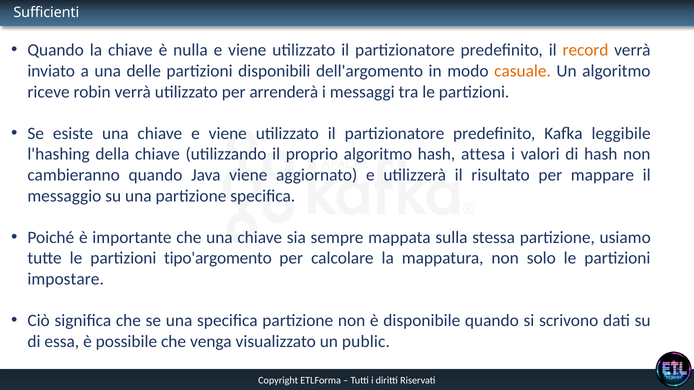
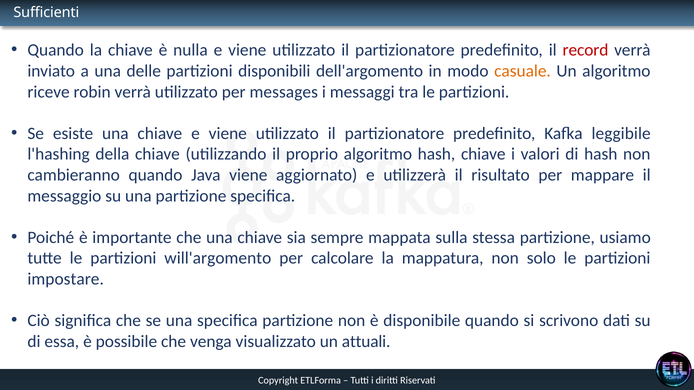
record colour: orange -> red
arrenderà: arrenderà -> messages
hash attesa: attesa -> chiave
tipo'argomento: tipo'argomento -> will'argomento
public: public -> attuali
